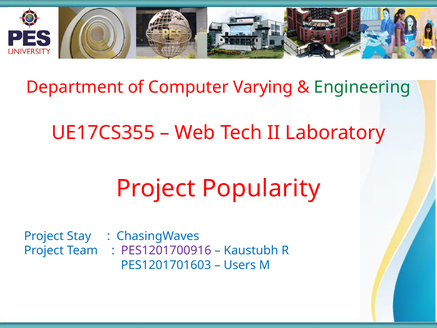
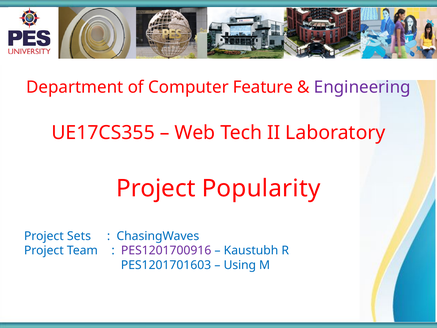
Varying: Varying -> Feature
Engineering colour: green -> purple
Stay: Stay -> Sets
Users: Users -> Using
